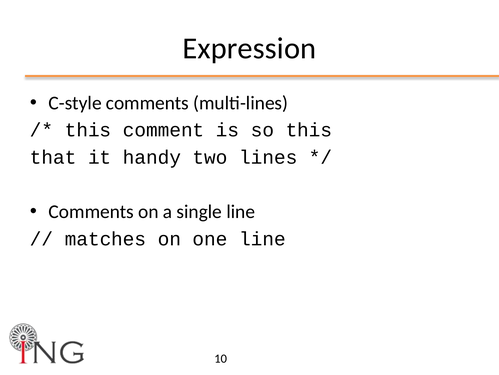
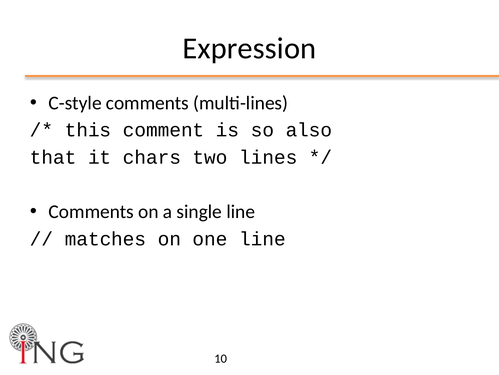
so this: this -> also
handy: handy -> chars
